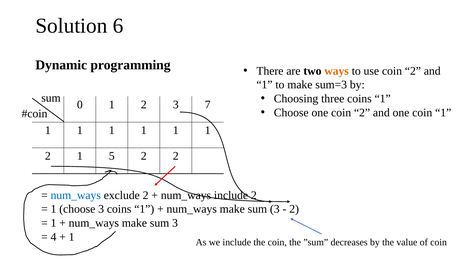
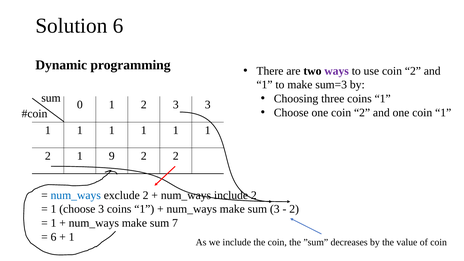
ways colour: orange -> purple
3 7: 7 -> 3
5: 5 -> 9
3 at (175, 223): 3 -> 7
4 at (53, 237): 4 -> 6
